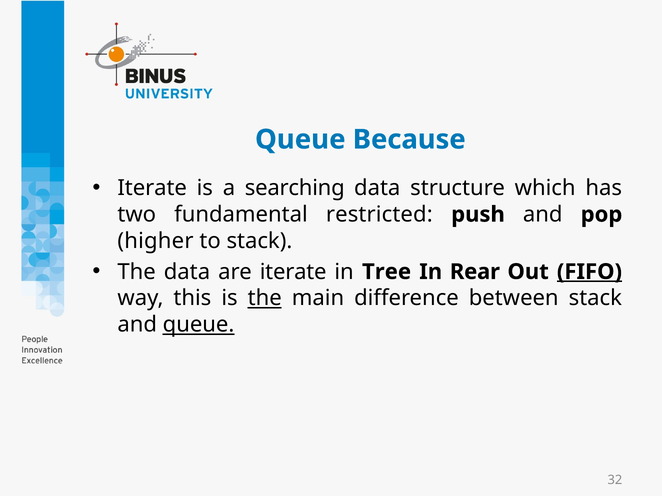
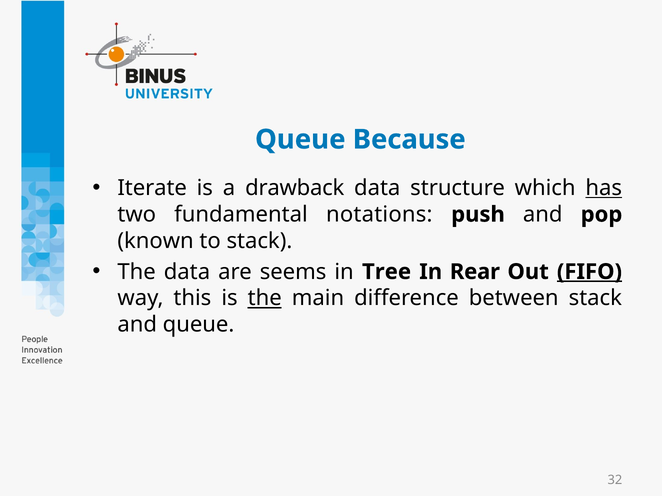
searching: searching -> drawback
has underline: none -> present
restricted: restricted -> notations
higher: higher -> known
are iterate: iterate -> seems
queue at (199, 325) underline: present -> none
